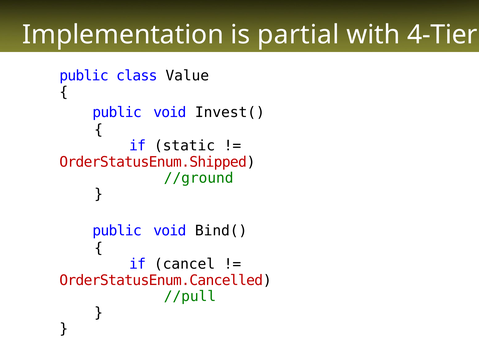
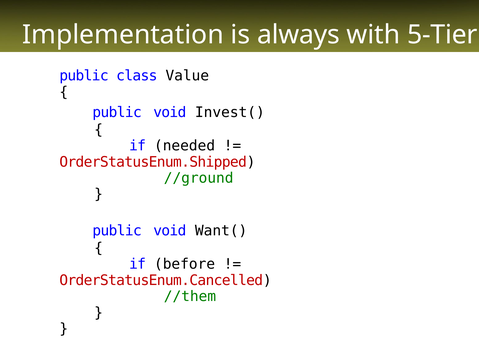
partial: partial -> always
4-Tier: 4-Tier -> 5-Tier
static: static -> needed
Bind(: Bind( -> Want(
cancel: cancel -> before
//pull: //pull -> //them
